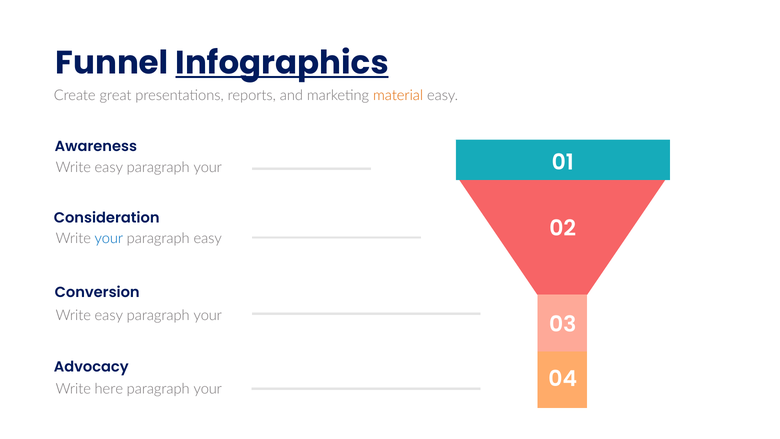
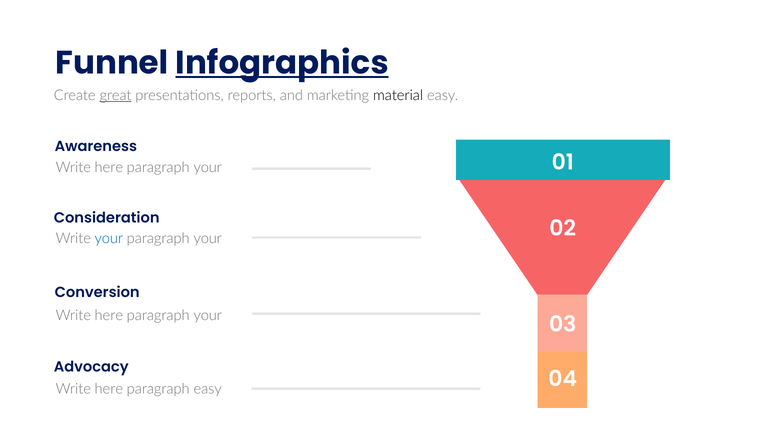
great underline: none -> present
material colour: orange -> black
easy at (109, 168): easy -> here
easy at (208, 238): easy -> your
easy at (109, 315): easy -> here
your at (208, 389): your -> easy
